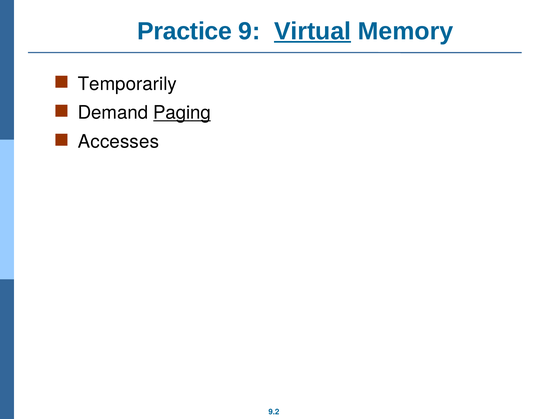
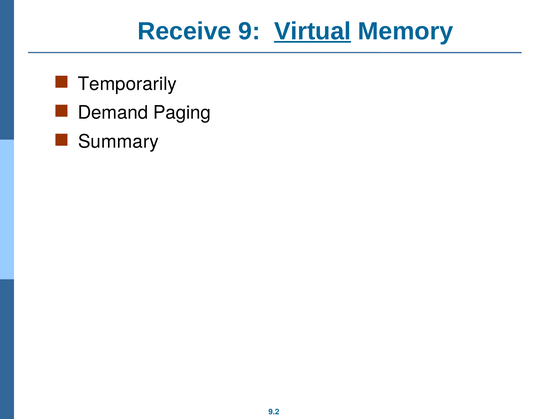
Practice: Practice -> Receive
Paging underline: present -> none
Accesses: Accesses -> Summary
